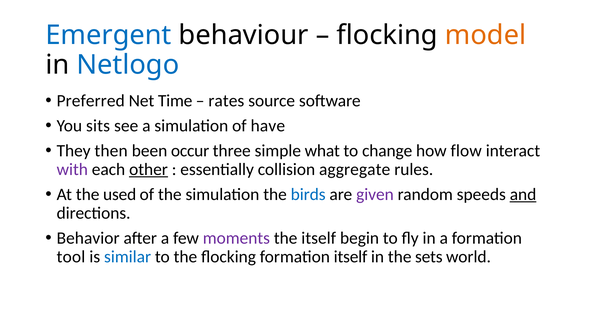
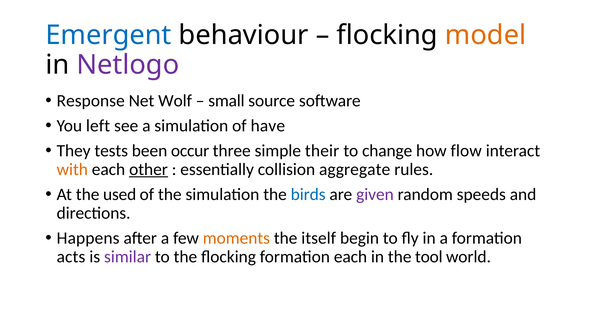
Netlogo colour: blue -> purple
Preferred: Preferred -> Response
Time: Time -> Wolf
rates: rates -> small
sits: sits -> left
then: then -> tests
what: what -> their
with colour: purple -> orange
and underline: present -> none
Behavior: Behavior -> Happens
moments colour: purple -> orange
tool: tool -> acts
similar colour: blue -> purple
formation itself: itself -> each
sets: sets -> tool
